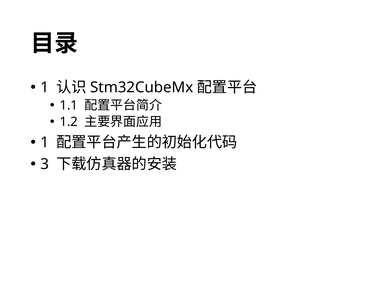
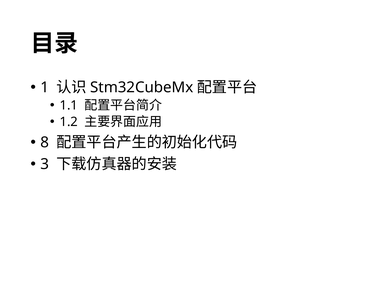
1 at (45, 142): 1 -> 8
